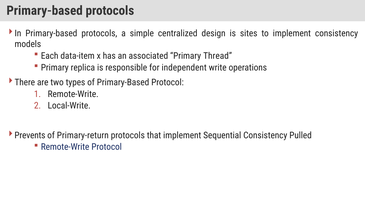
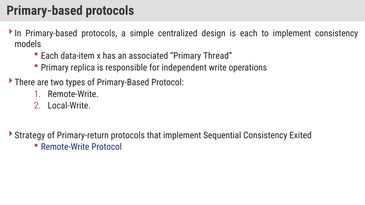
is sites: sites -> each
Prevents: Prevents -> Strategy
Pulled: Pulled -> Exited
